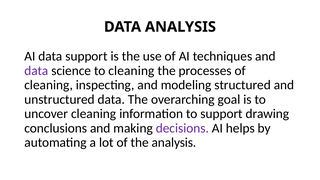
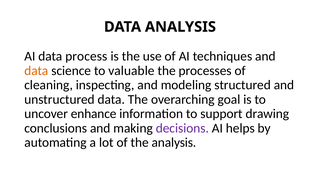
data support: support -> process
data at (36, 71) colour: purple -> orange
to cleaning: cleaning -> valuable
uncover cleaning: cleaning -> enhance
